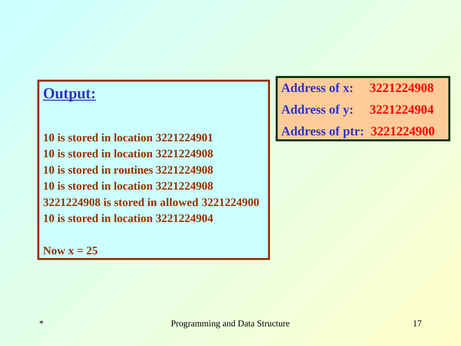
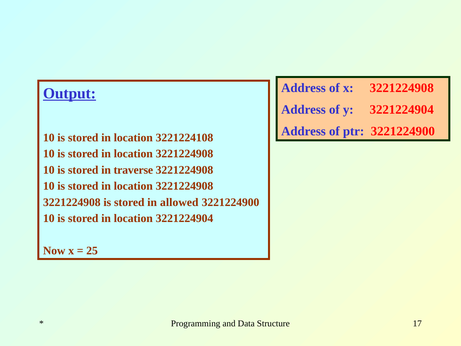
3221224901: 3221224901 -> 3221224108
routines: routines -> traverse
